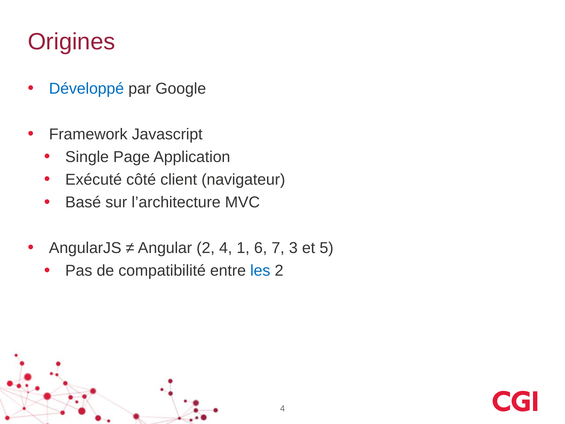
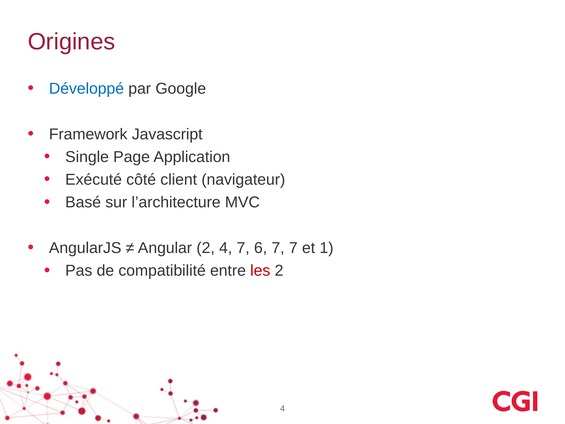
4 1: 1 -> 7
7 3: 3 -> 7
5: 5 -> 1
les colour: blue -> red
